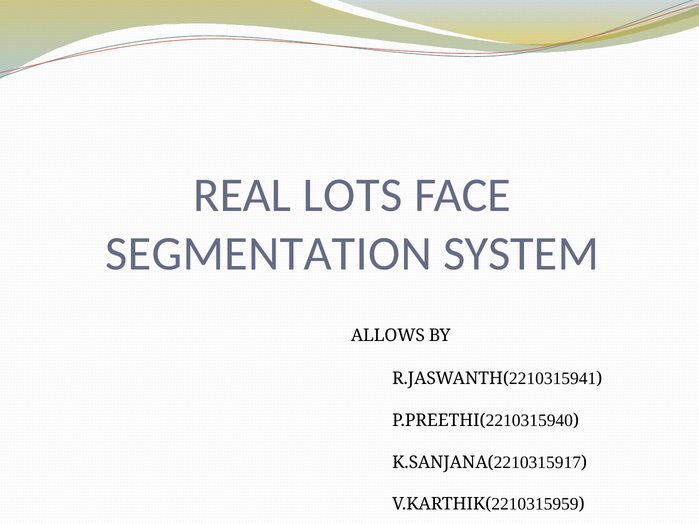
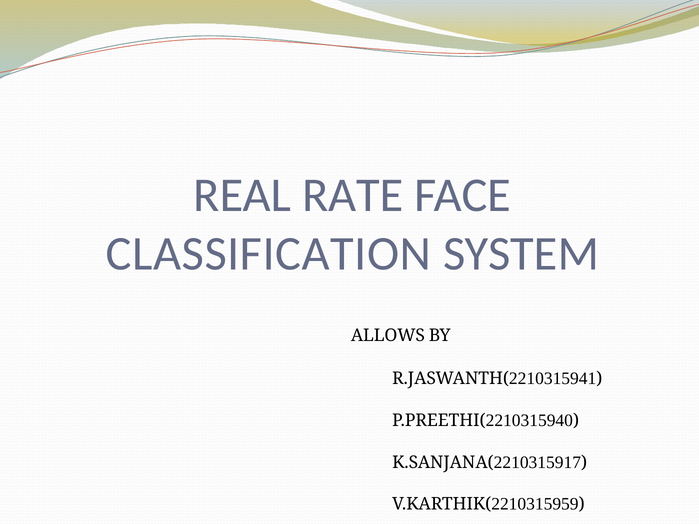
LOTS: LOTS -> RATE
SEGMENTATION: SEGMENTATION -> CLASSIFICATION
